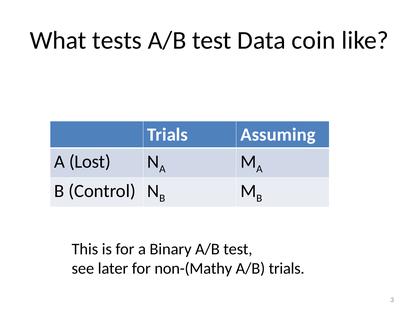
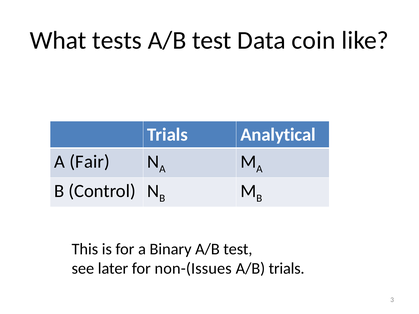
Assuming: Assuming -> Analytical
Lost: Lost -> Fair
non-(Mathy: non-(Mathy -> non-(Issues
